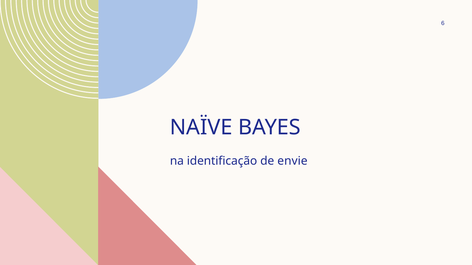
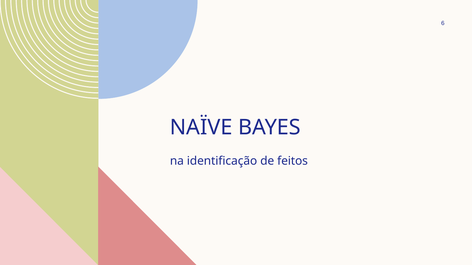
envie: envie -> feitos
